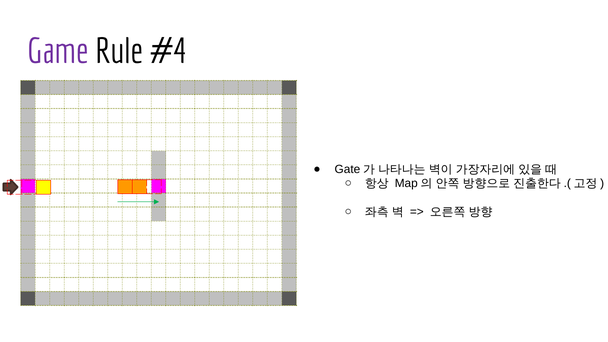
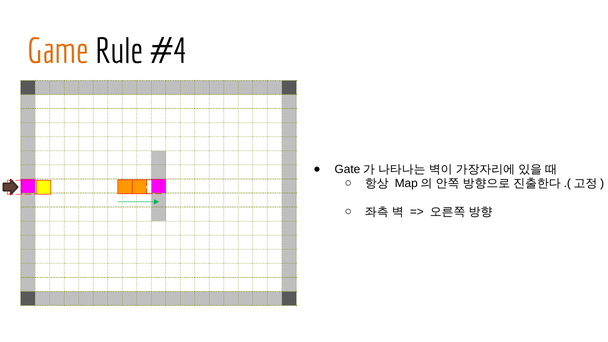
Game colour: purple -> orange
